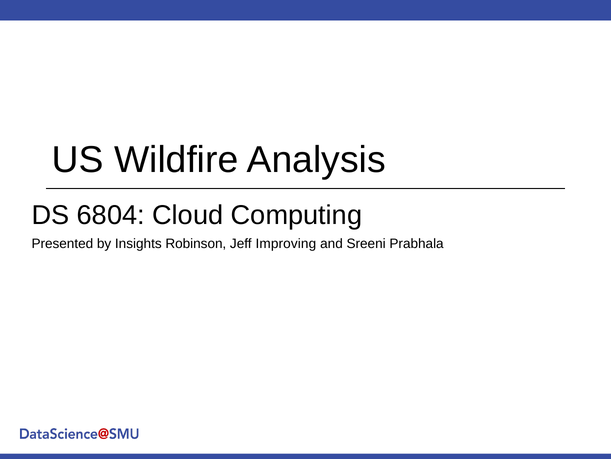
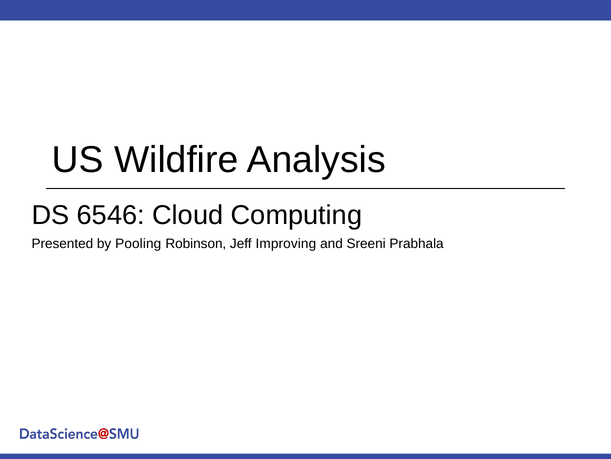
6804: 6804 -> 6546
Insights: Insights -> Pooling
